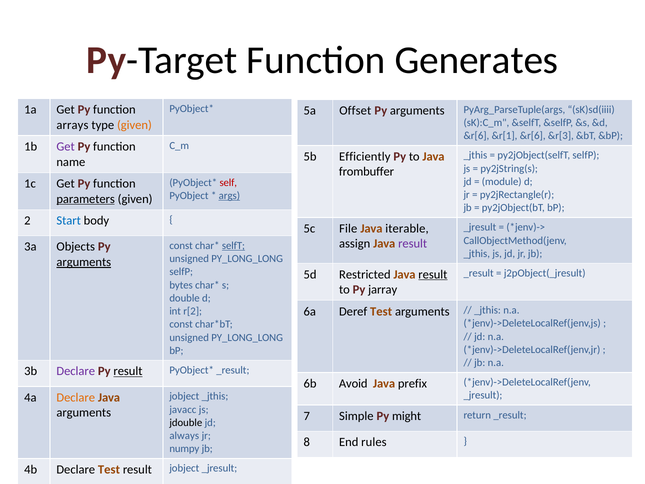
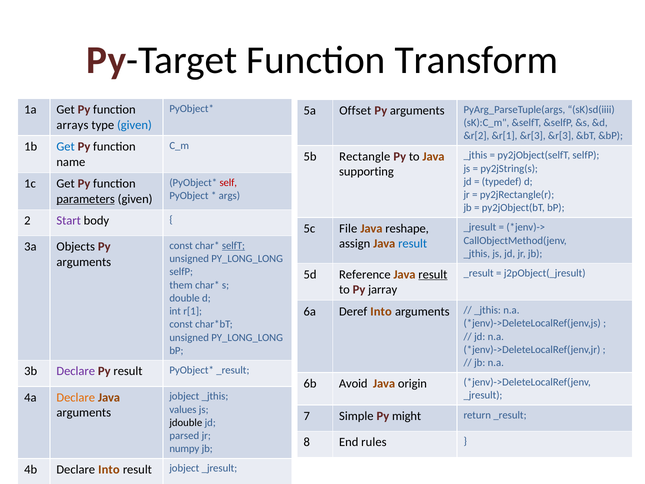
Generates: Generates -> Transform
given at (134, 125) colour: orange -> blue
&r[6 at (476, 136): &r[6 -> &r[2
&r[1 &r[6: &r[6 -> &r[3
Get at (66, 147) colour: purple -> blue
Efficiently: Efficiently -> Rectangle
frombuffer: frombuffer -> supporting
module: module -> typedef
args underline: present -> none
Start colour: blue -> purple
iterable: iterable -> reshape
result at (413, 244) colour: purple -> blue
arguments at (84, 262) underline: present -> none
Restricted: Restricted -> Reference
bytes: bytes -> them
Deref Test: Test -> Into
r[2: r[2 -> r[1
result at (128, 371) underline: present -> none
prefix: prefix -> origin
javacc: javacc -> values
always: always -> parsed
Declare Test: Test -> Into
